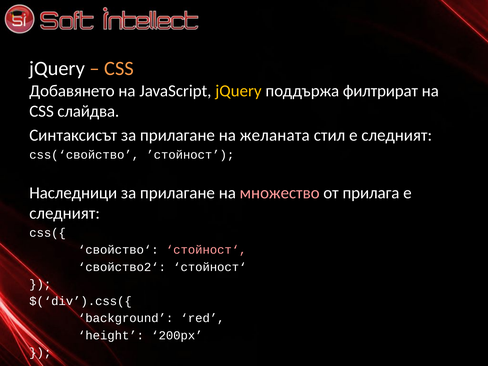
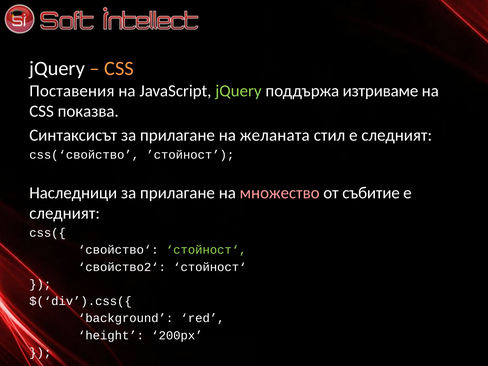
Добавянето: Добавянето -> Поставения
jQuery at (238, 91) colour: yellow -> light green
филтрират: филтрират -> изтриваме
слайдва: слайдва -> показва
прилага: прилага -> събитие
стойност‘ at (206, 250) colour: pink -> light green
